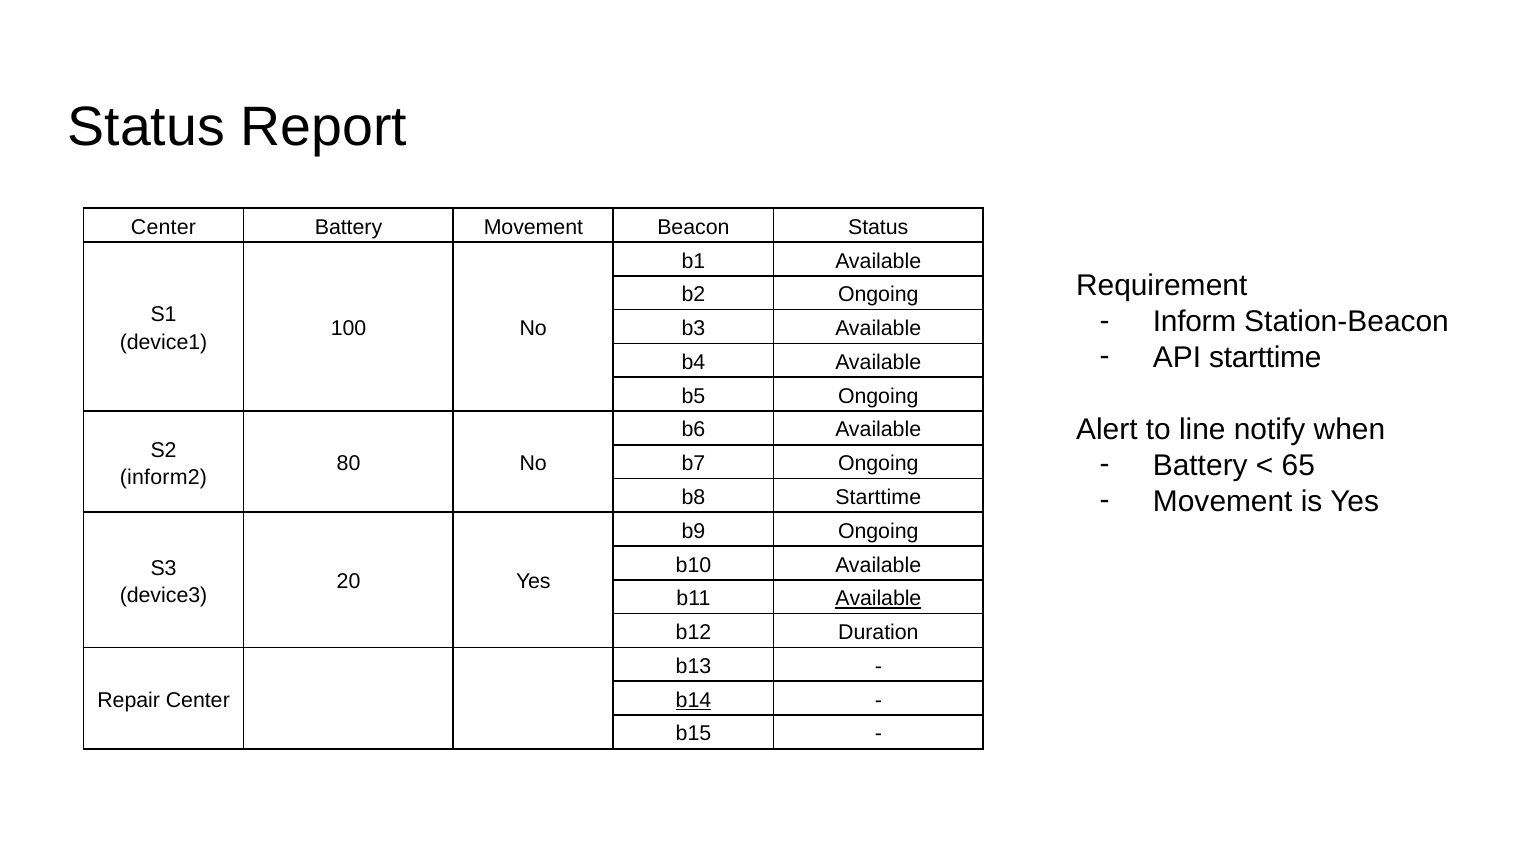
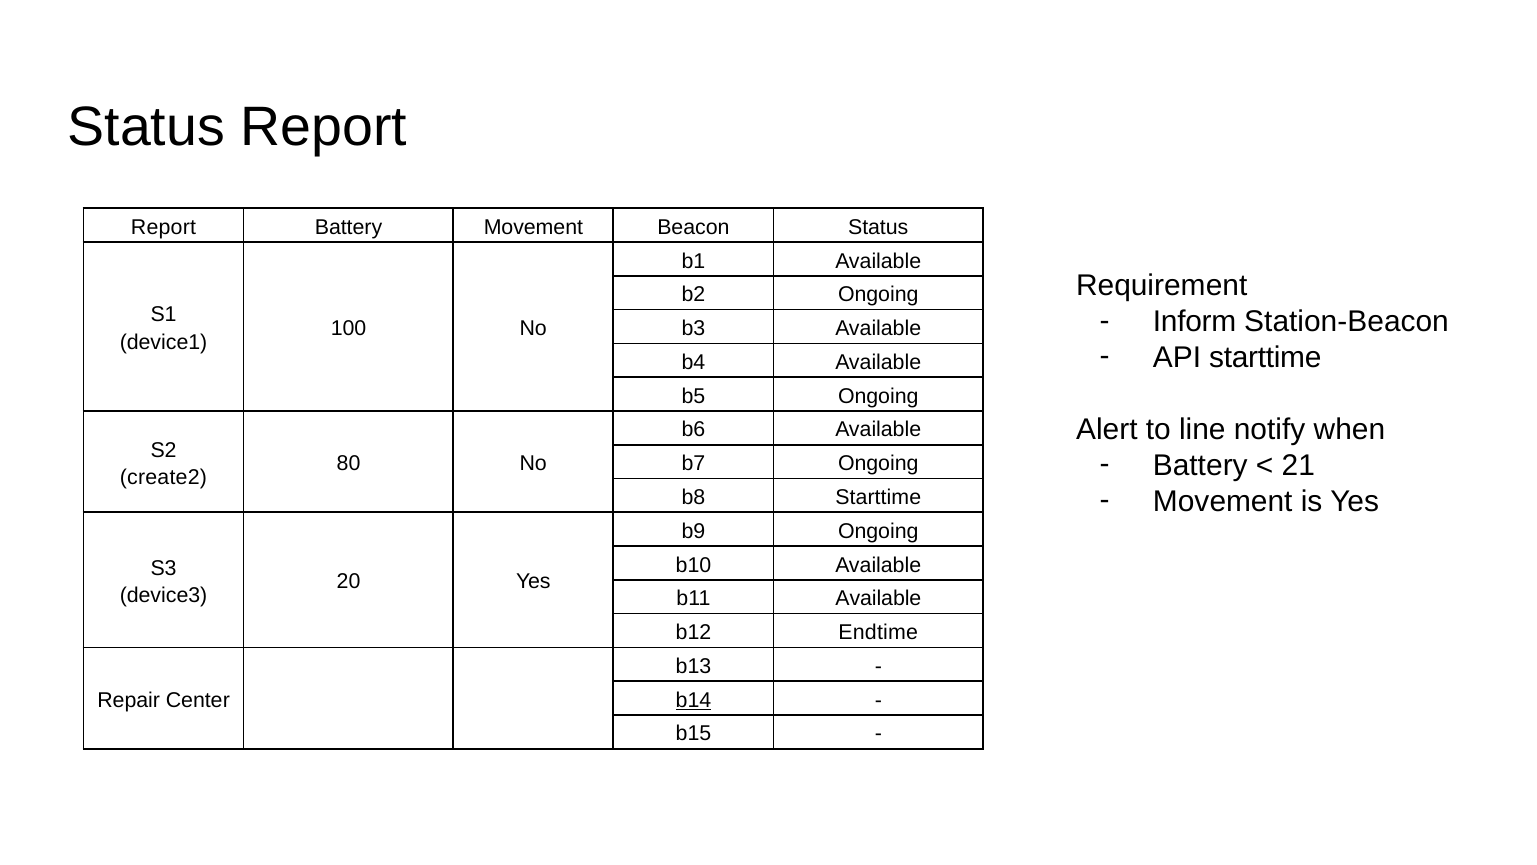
Center at (164, 227): Center -> Report
65: 65 -> 21
inform2: inform2 -> create2
Available at (878, 598) underline: present -> none
Duration: Duration -> Endtime
